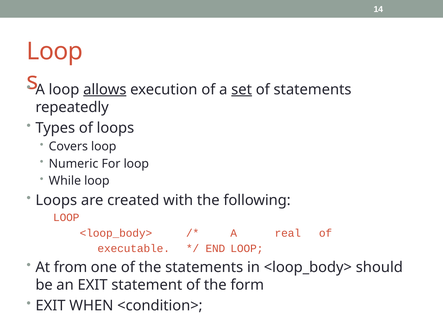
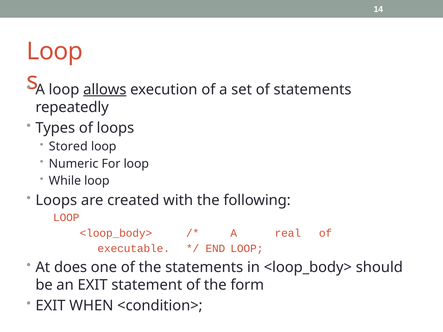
set underline: present -> none
Covers: Covers -> Stored
from: from -> does
